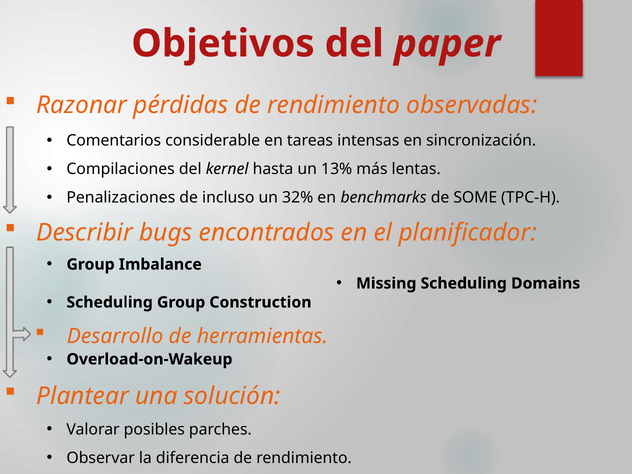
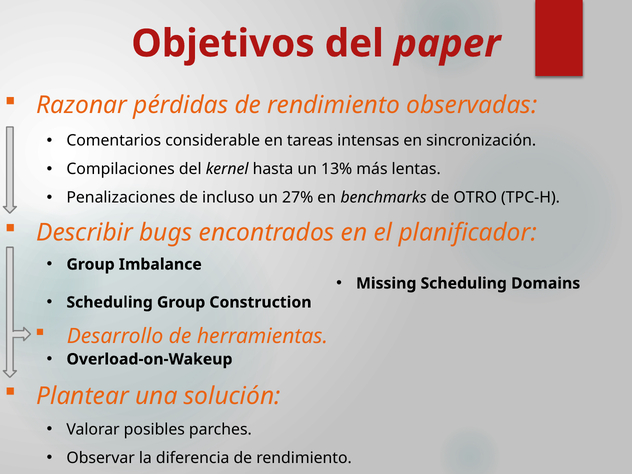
32%: 32% -> 27%
SOME: SOME -> OTRO
